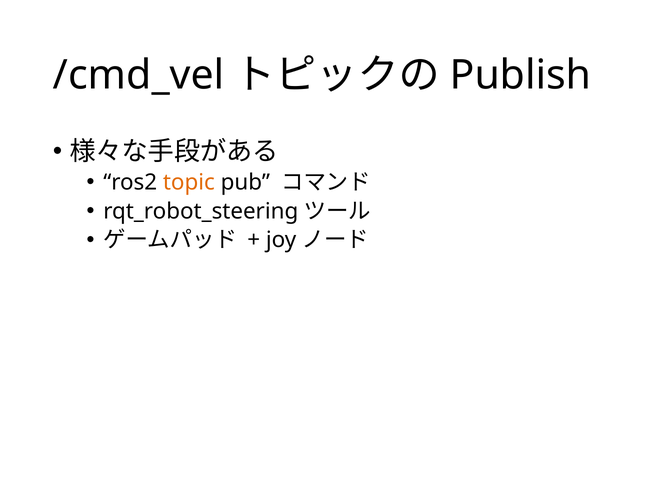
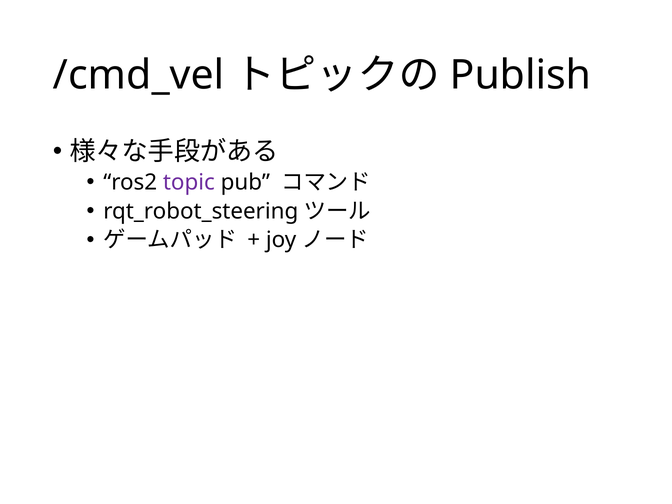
topic colour: orange -> purple
